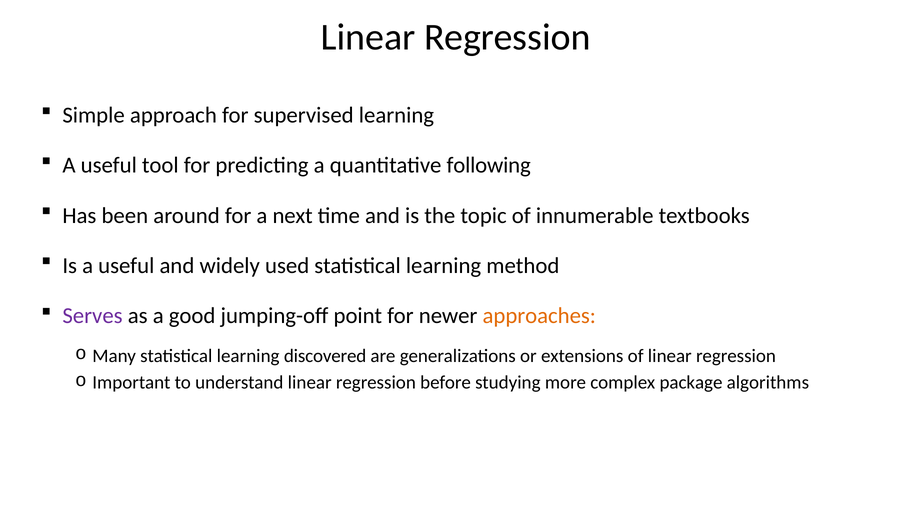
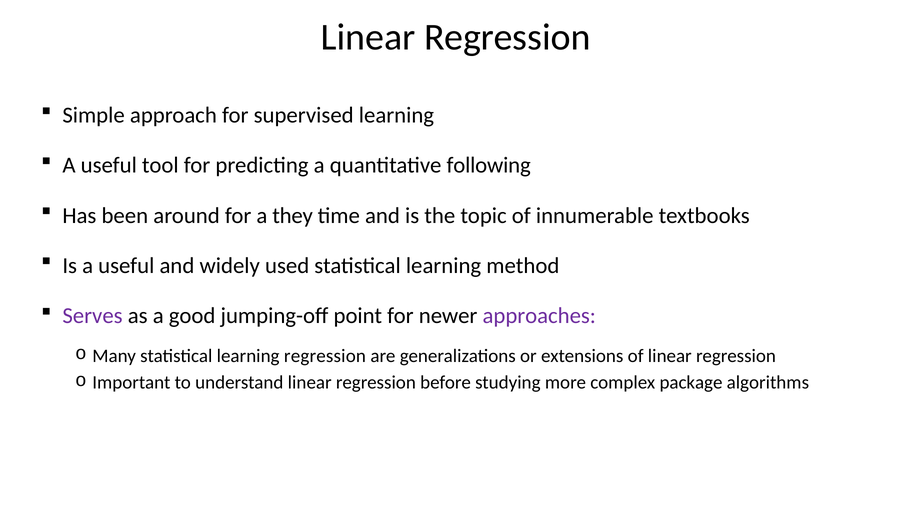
next: next -> they
approaches colour: orange -> purple
learning discovered: discovered -> regression
